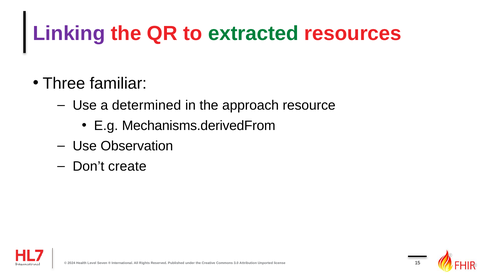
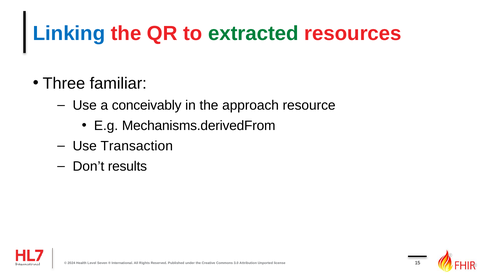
Linking colour: purple -> blue
determined: determined -> conceivably
Observation: Observation -> Transaction
create: create -> results
